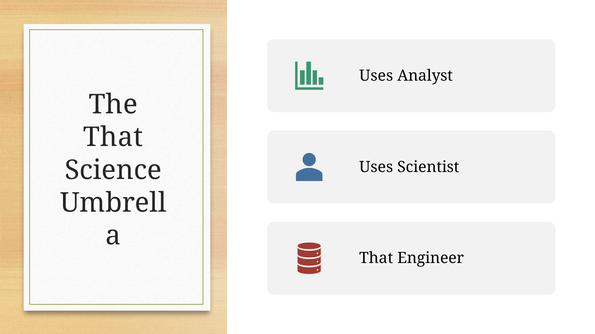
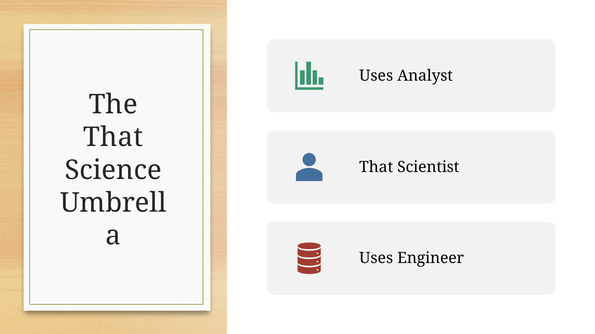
Uses at (376, 167): Uses -> That
That at (376, 259): That -> Uses
